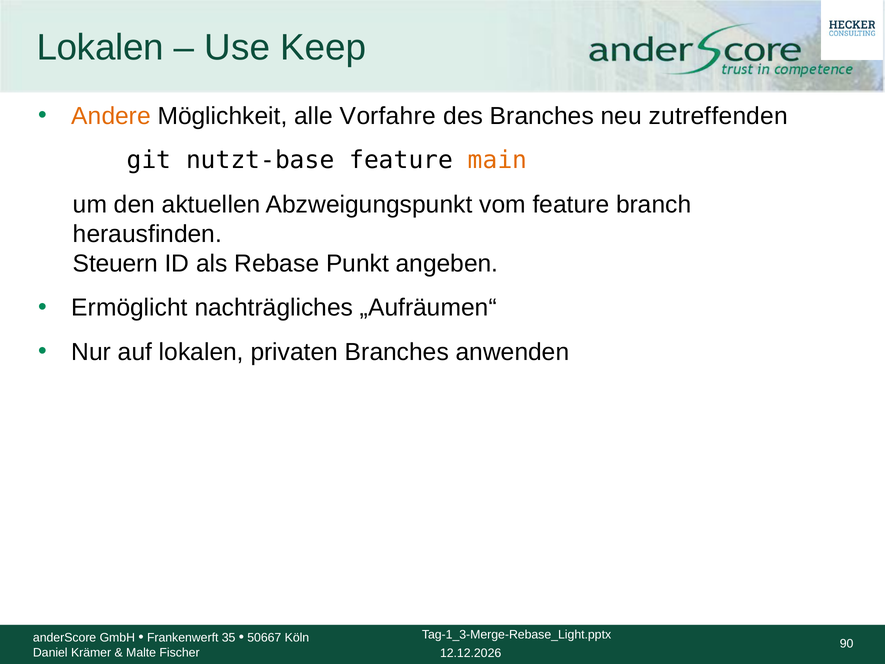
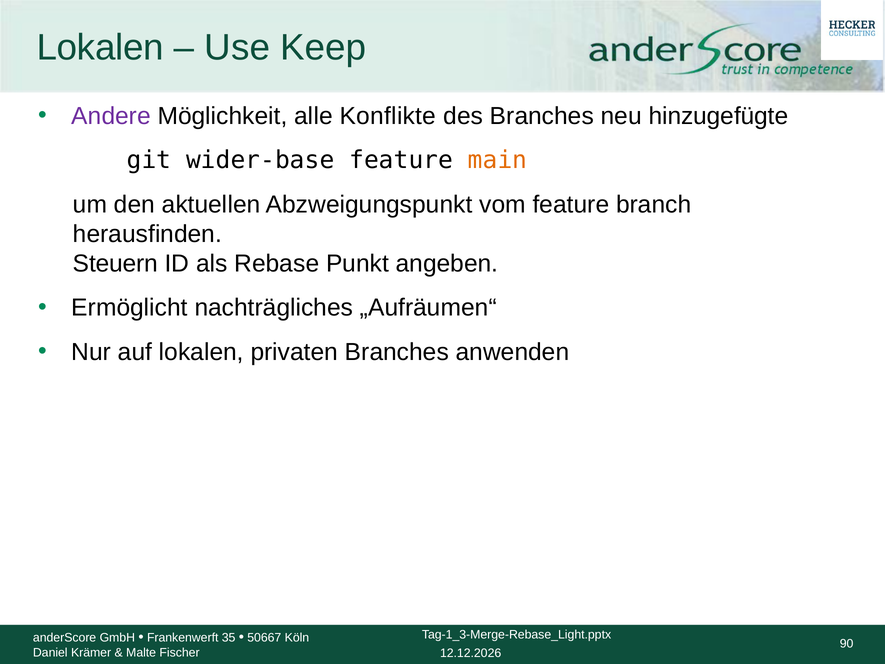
Andere colour: orange -> purple
Vorfahre: Vorfahre -> Konflikte
zutreffenden: zutreffenden -> hinzugefügte
nutzt-base: nutzt-base -> wider-base
